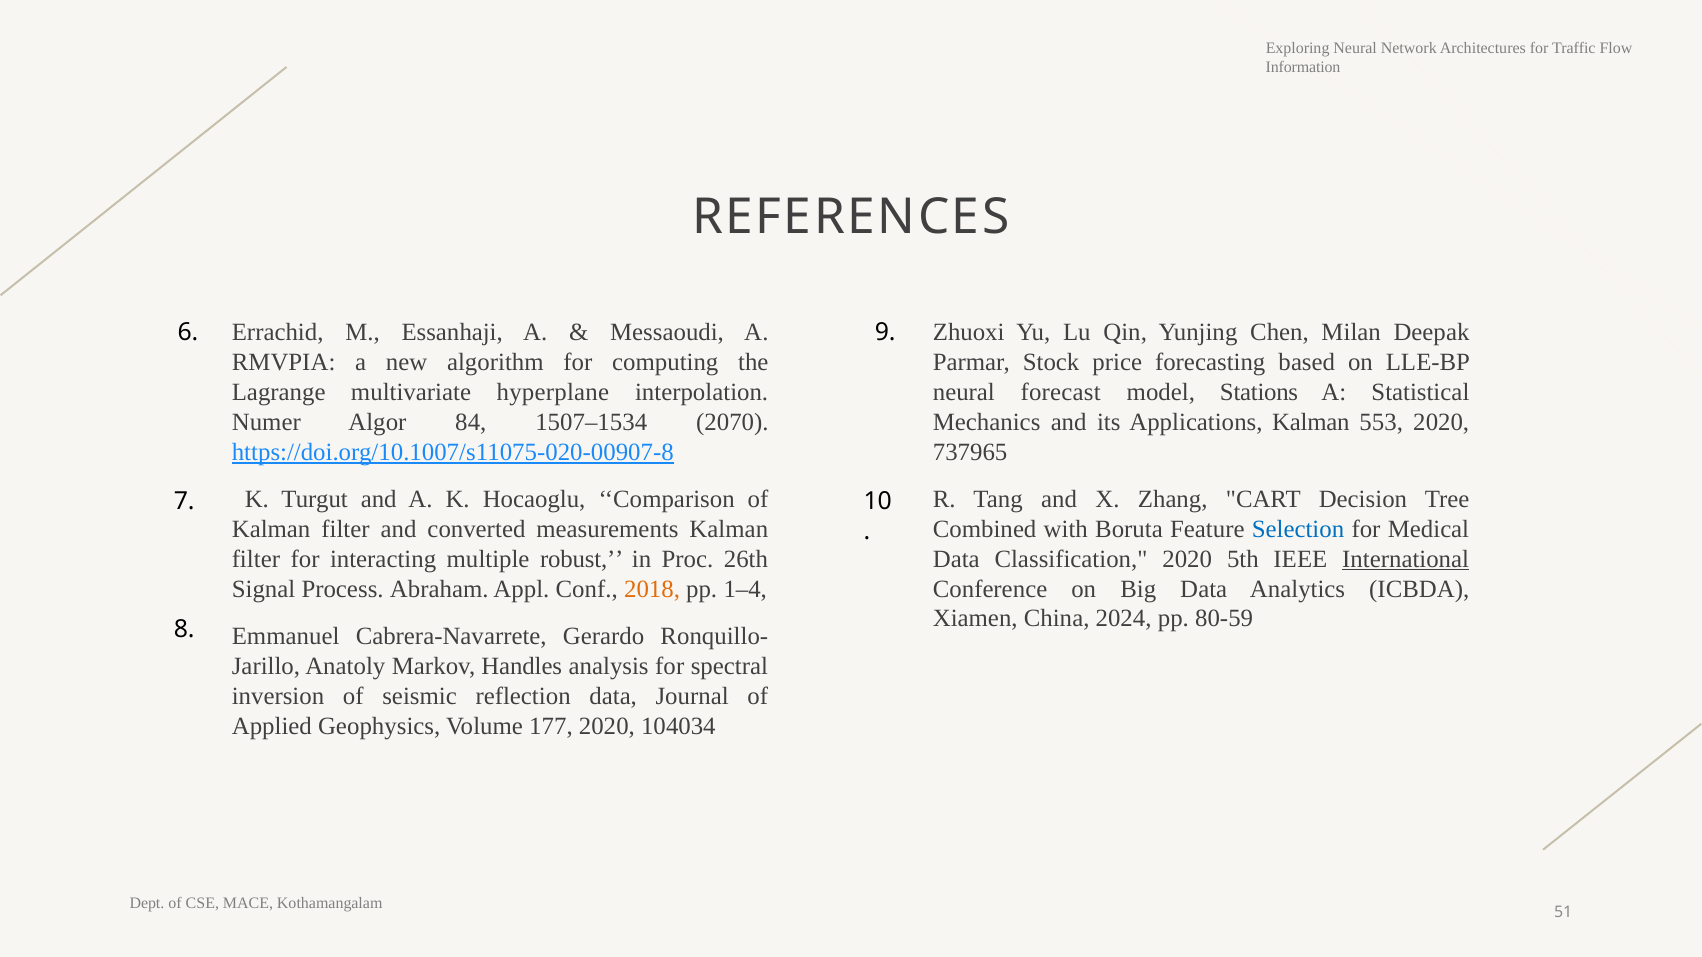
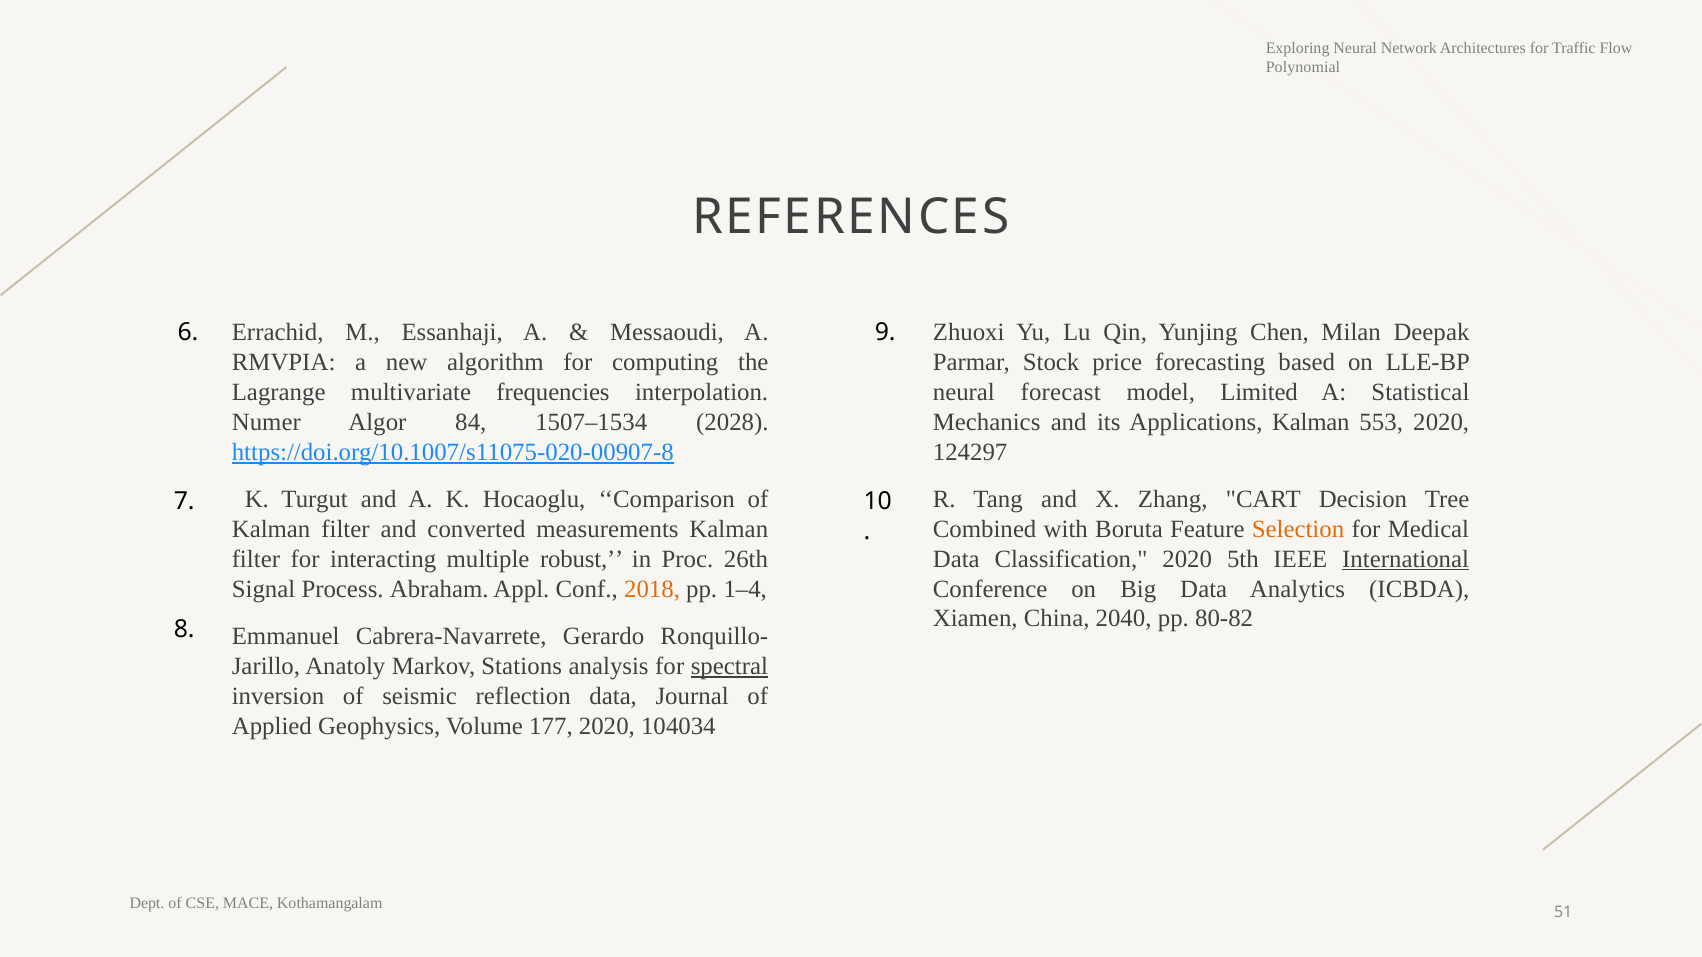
Information: Information -> Polynomial
hyperplane: hyperplane -> frequencies
Stations: Stations -> Limited
2070: 2070 -> 2028
737965: 737965 -> 124297
Selection colour: blue -> orange
2024: 2024 -> 2040
80-59: 80-59 -> 80-82
Handles: Handles -> Stations
spectral underline: none -> present
